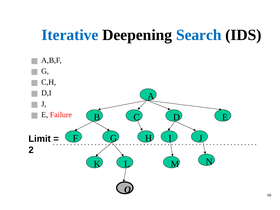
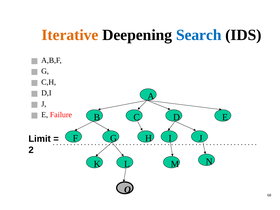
Iterative colour: blue -> orange
